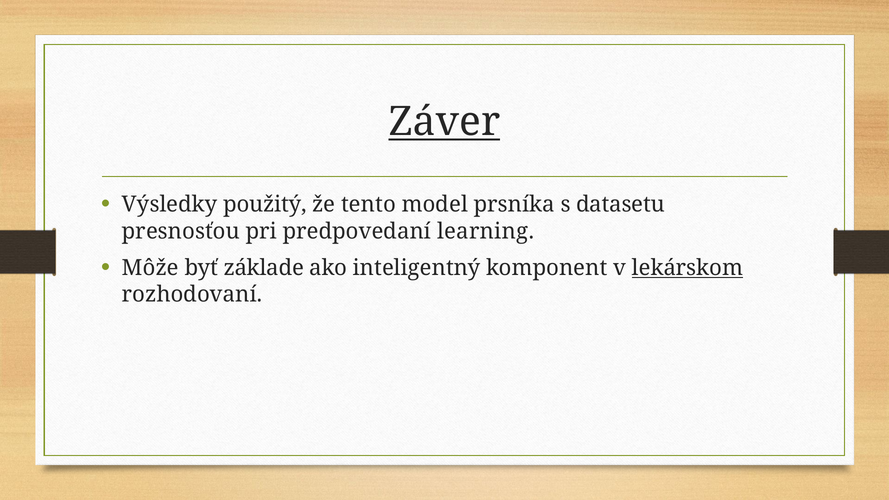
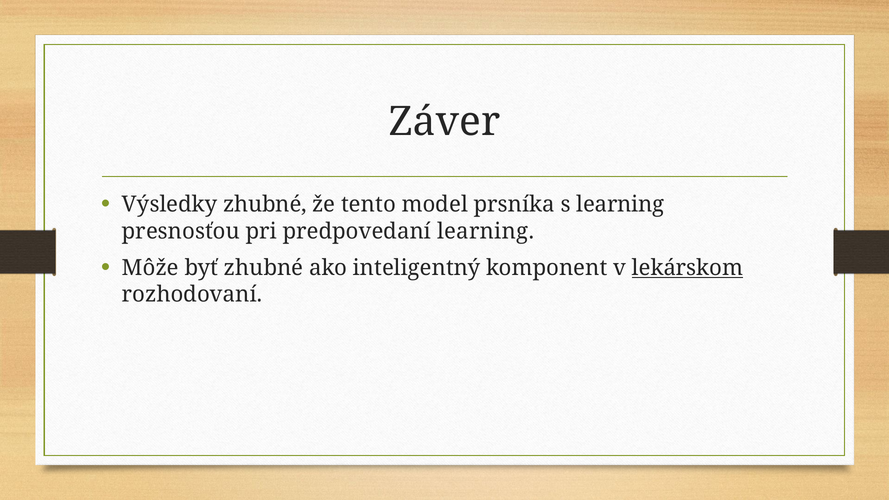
Záver underline: present -> none
Výsledky použitý: použitý -> zhubné
s datasetu: datasetu -> learning
byť základe: základe -> zhubné
